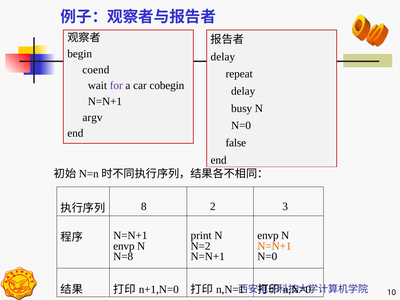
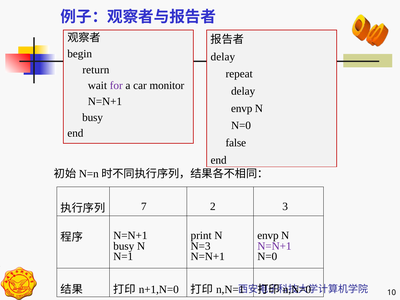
coend: coend -> return
cobegin: cobegin -> monitor
busy at (242, 108): busy -> envp
argv at (92, 117): argv -> busy
8: 8 -> 7
envp at (124, 246): envp -> busy
N=2: N=2 -> N=3
N=N+1 at (274, 246) colour: orange -> purple
N=8: N=8 -> N=1
